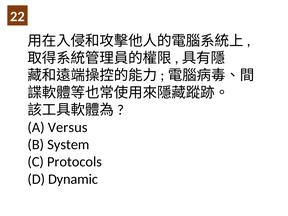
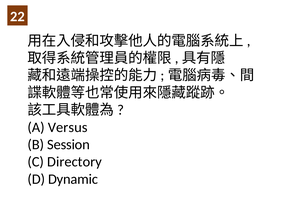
System: System -> Session
Protocols: Protocols -> Directory
